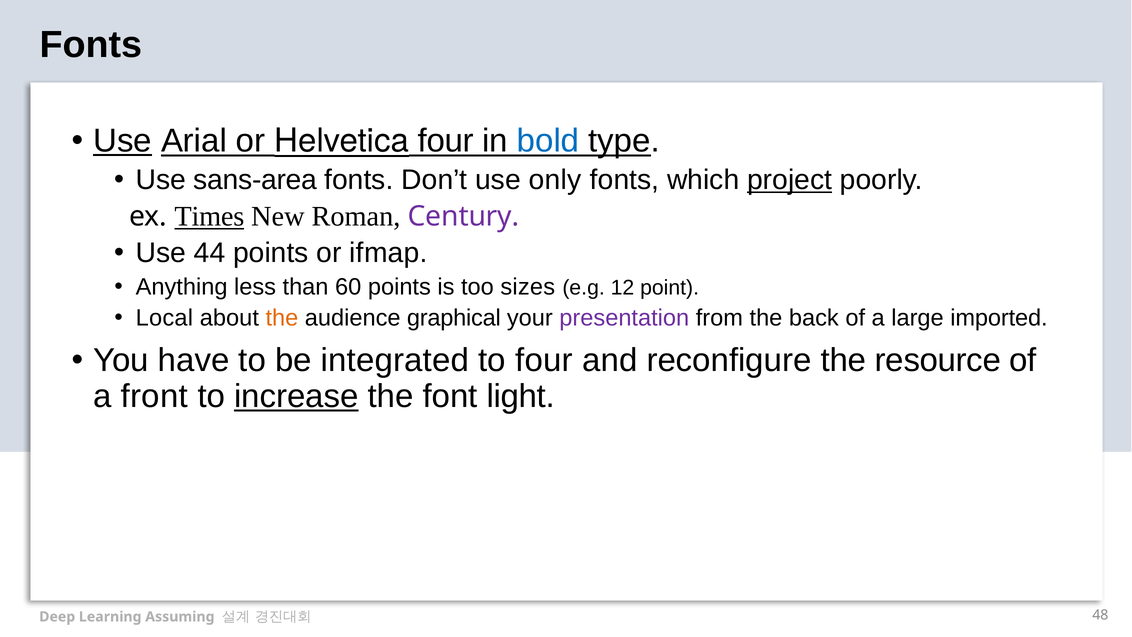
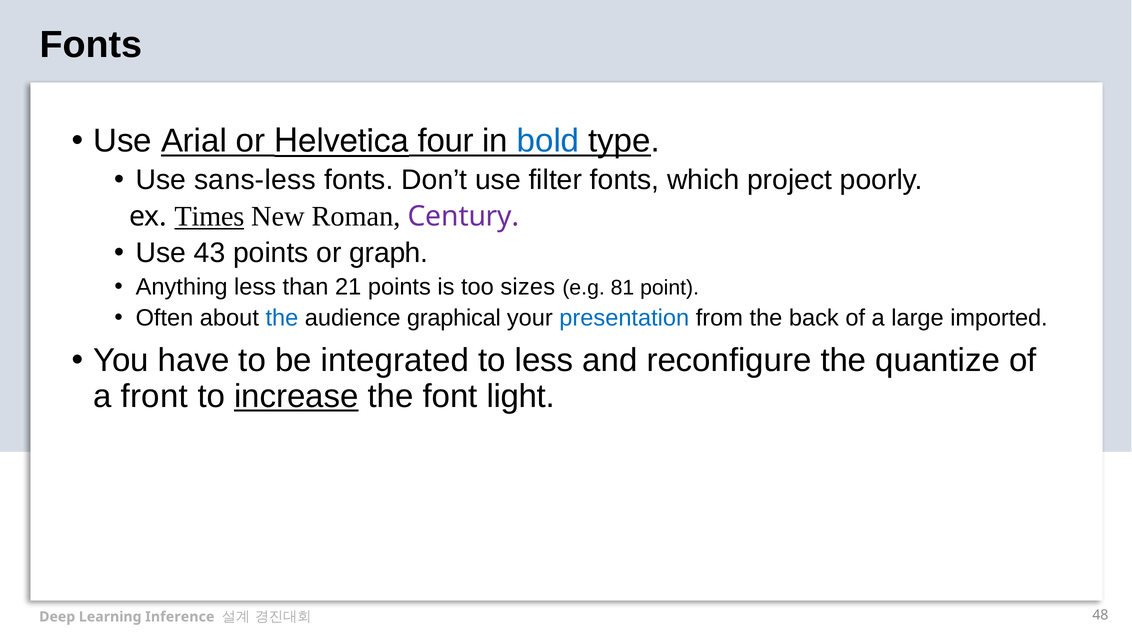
Use at (123, 141) underline: present -> none
sans-area: sans-area -> sans-less
only: only -> filter
project underline: present -> none
44: 44 -> 43
ifmap: ifmap -> graph
60: 60 -> 21
12: 12 -> 81
Local: Local -> Often
the at (282, 318) colour: orange -> blue
presentation colour: purple -> blue
to four: four -> less
resource: resource -> quantize
Assuming: Assuming -> Inference
